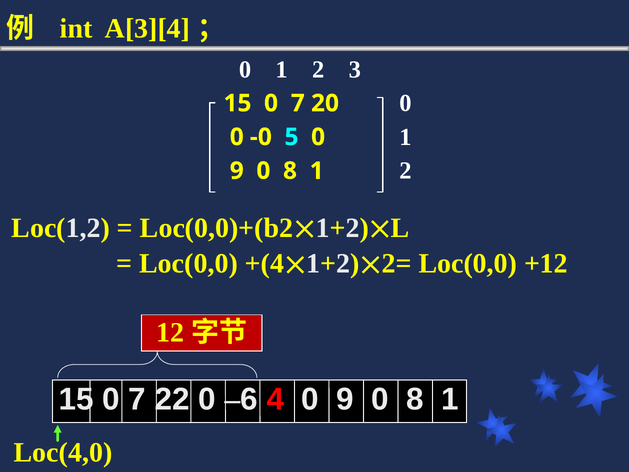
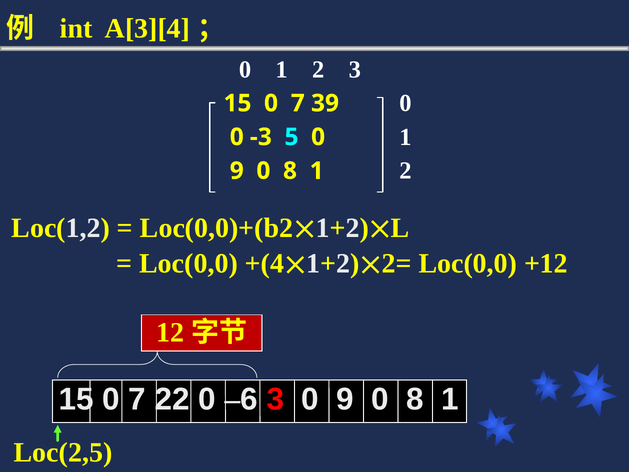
20: 20 -> 39
-0: -0 -> -3
–6 4: 4 -> 3
Loc(4,0: Loc(4,0 -> Loc(2,5
